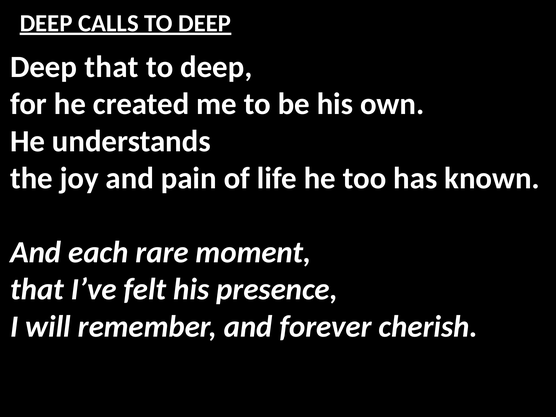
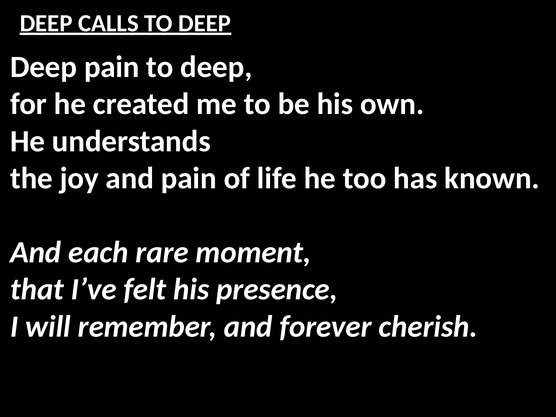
Deep that: that -> pain
